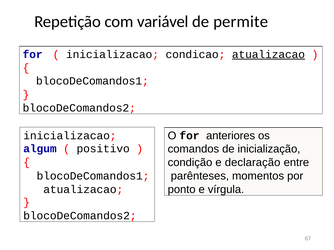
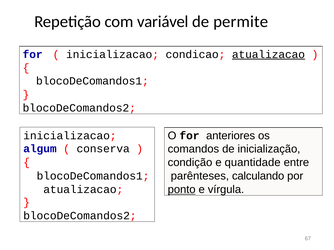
positivo: positivo -> conserva
declaração: declaração -> quantidade
momentos: momentos -> calculando
ponto underline: none -> present
